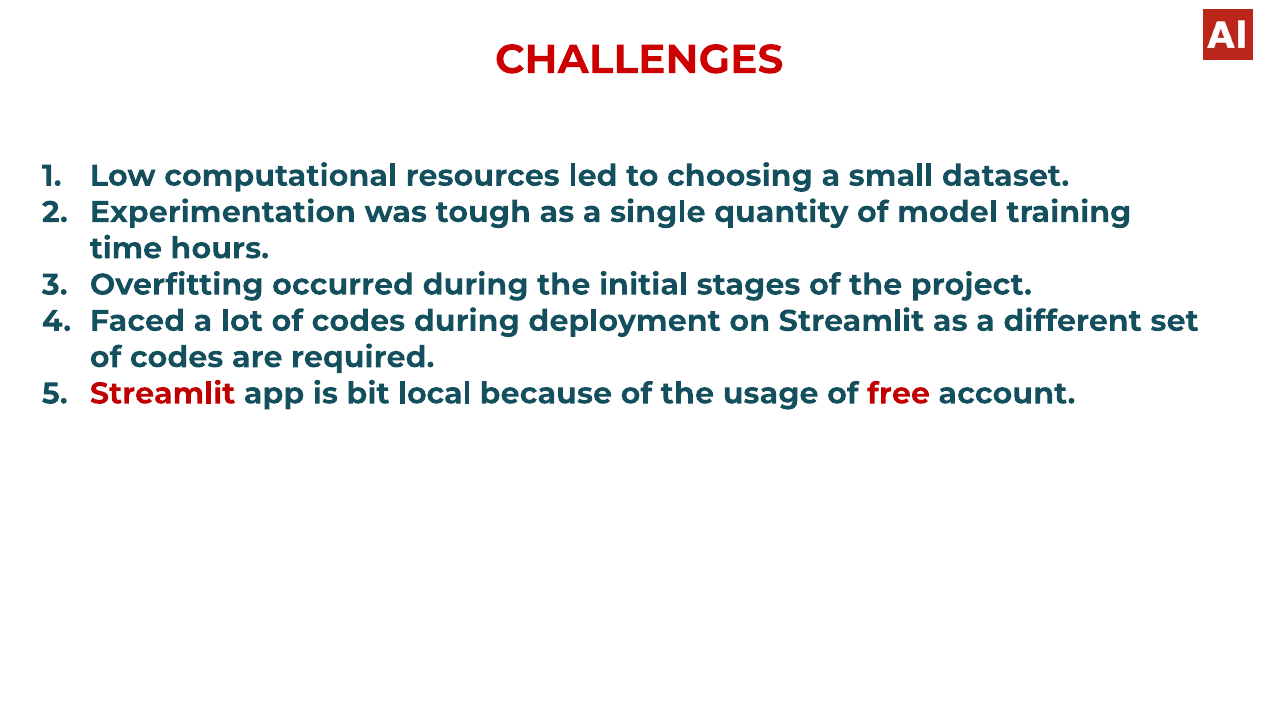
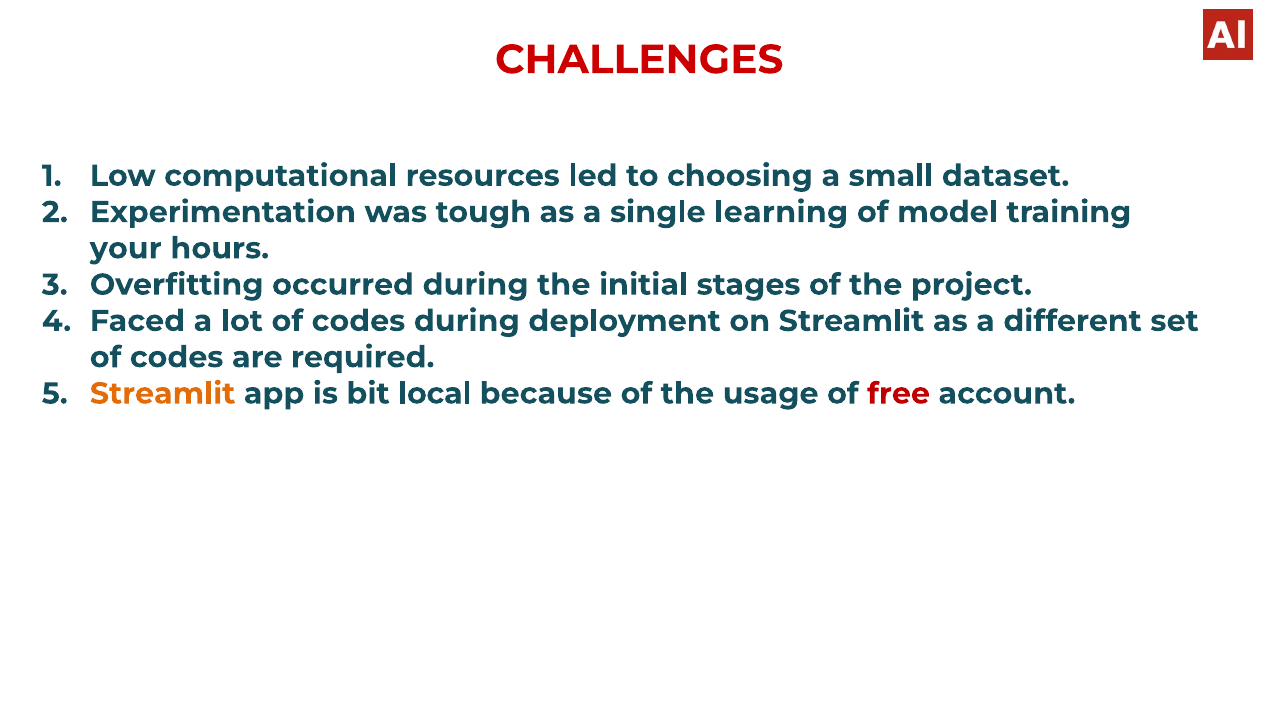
quantity: quantity -> learning
time: time -> your
Streamlit at (163, 393) colour: red -> orange
